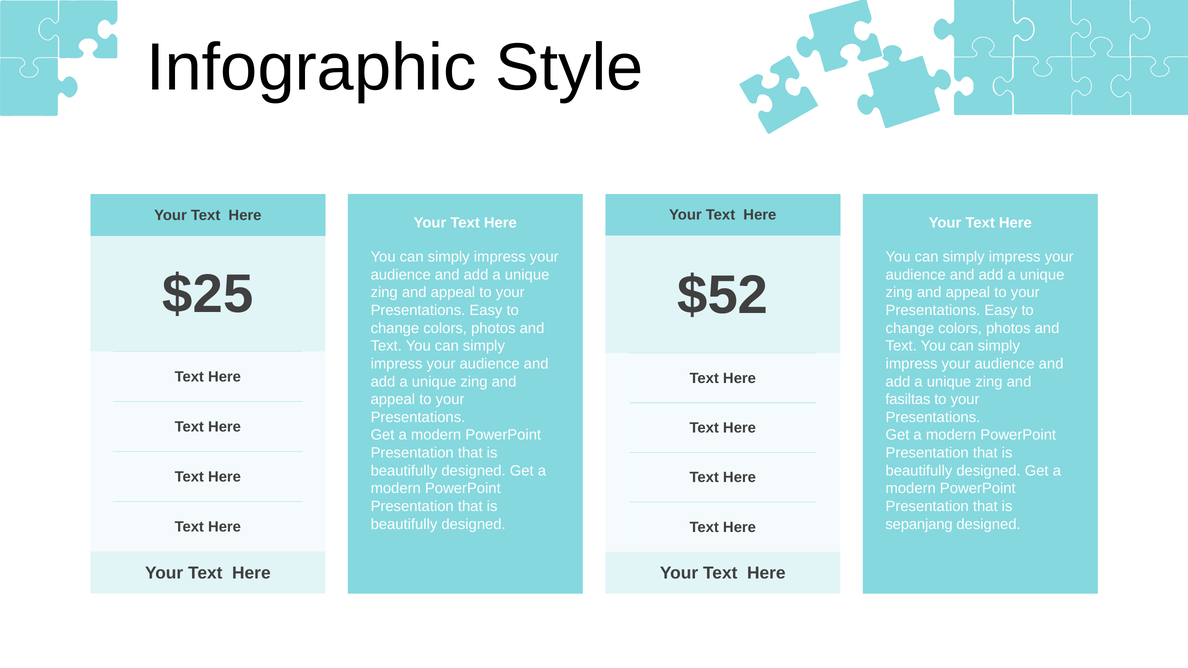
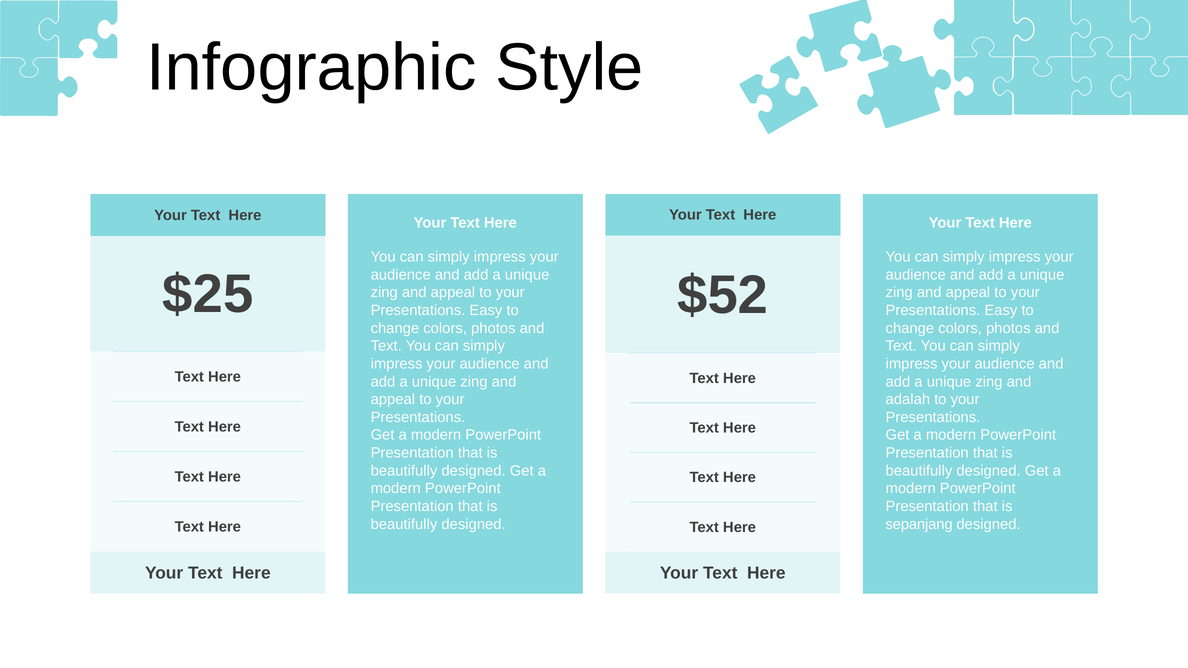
fasiltas: fasiltas -> adalah
